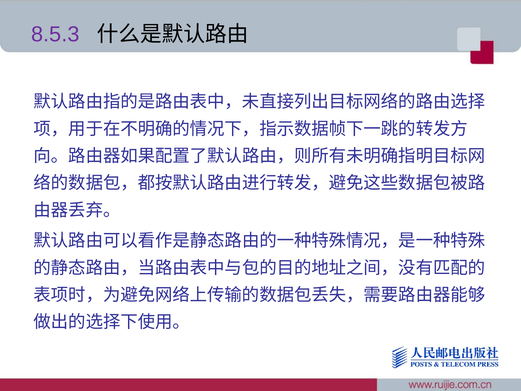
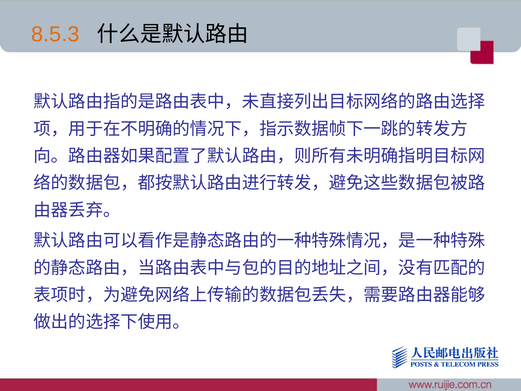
8.5.3 colour: purple -> orange
